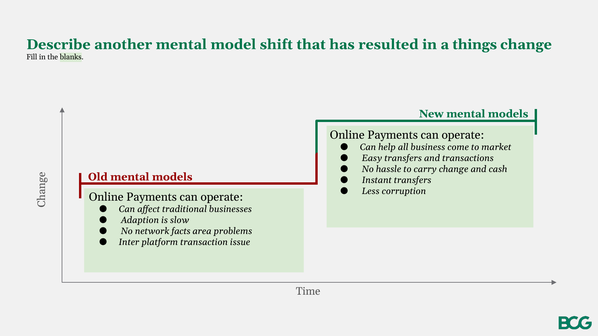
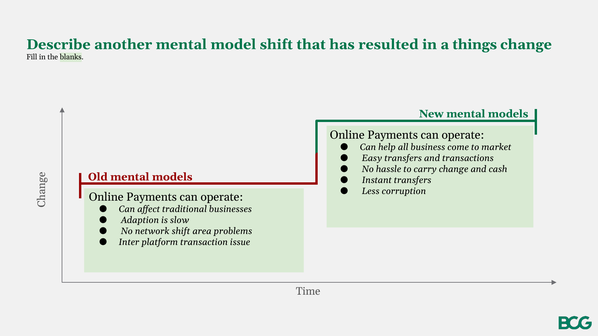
network facts: facts -> shift
